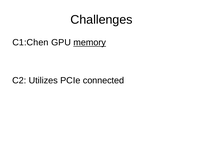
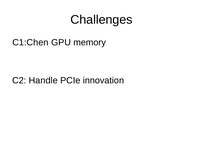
memory underline: present -> none
Utilizes: Utilizes -> Handle
connected: connected -> innovation
